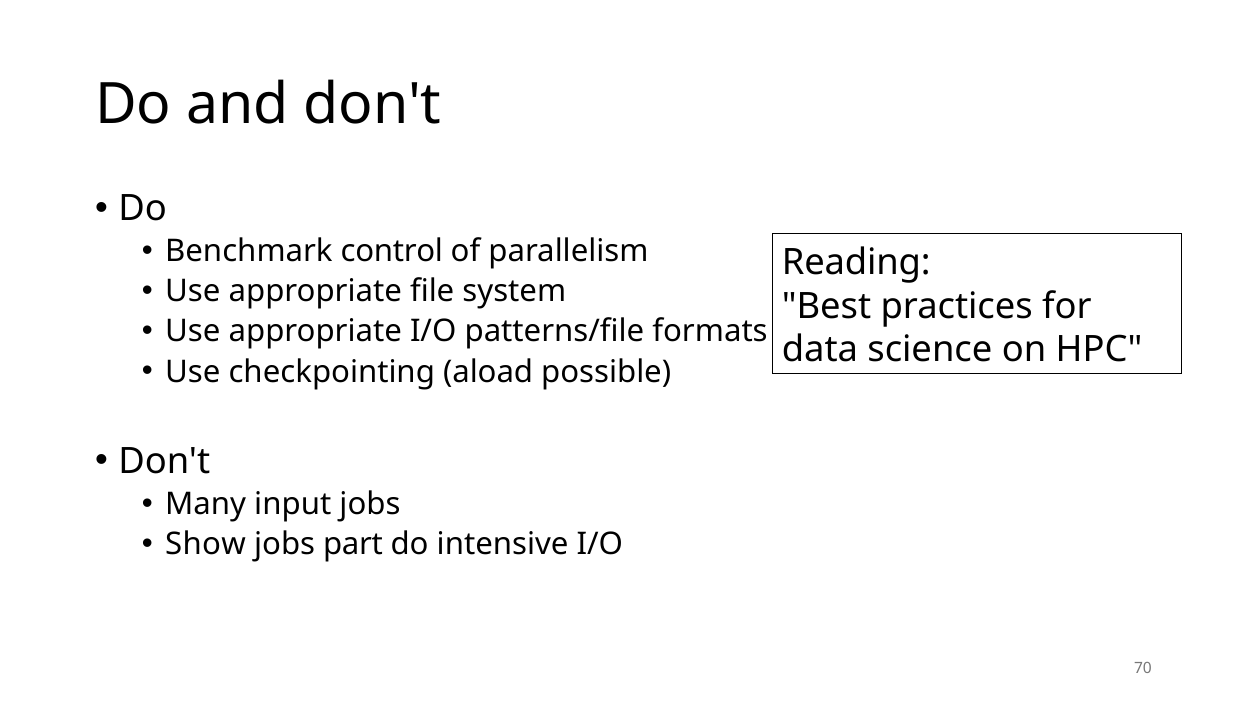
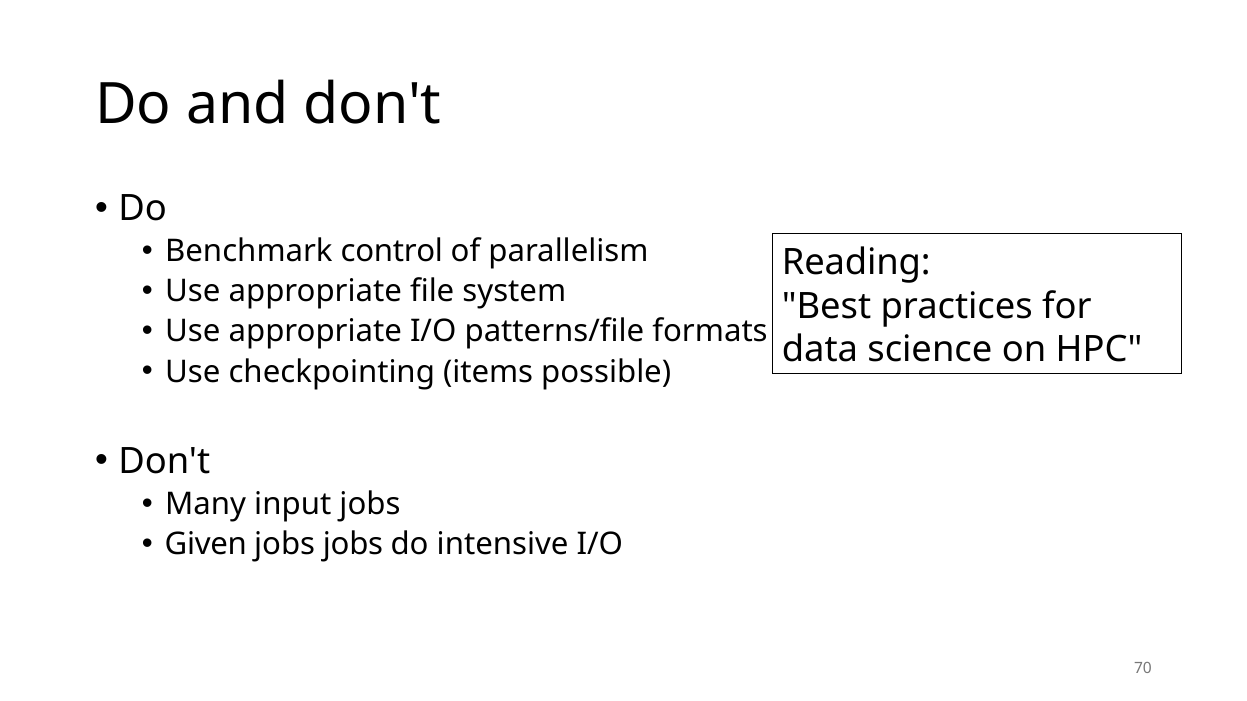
aload: aload -> items
Show: Show -> Given
jobs part: part -> jobs
